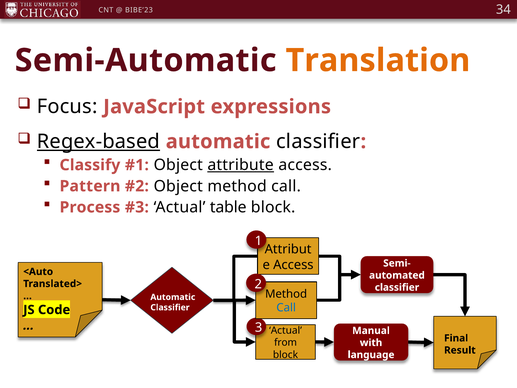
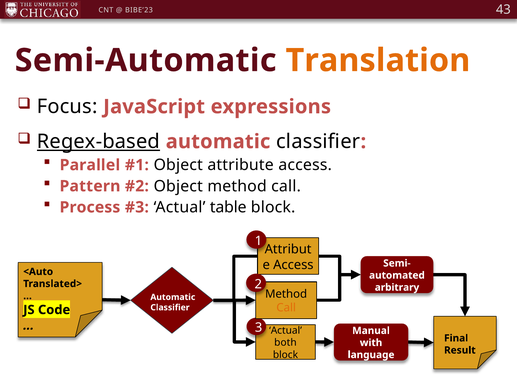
34: 34 -> 43
Classify: Classify -> Parallel
attribute underline: present -> none
classifier at (397, 287): classifier -> arbitrary
Call at (286, 308) colour: blue -> orange
from: from -> both
